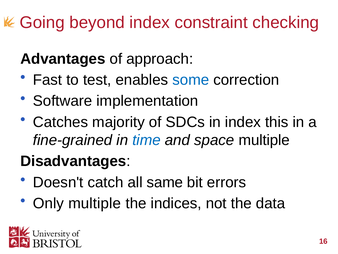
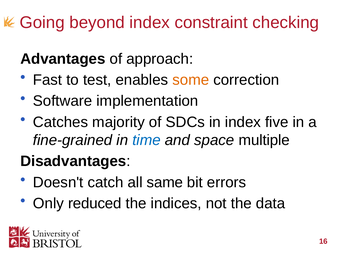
some colour: blue -> orange
this: this -> five
Only multiple: multiple -> reduced
